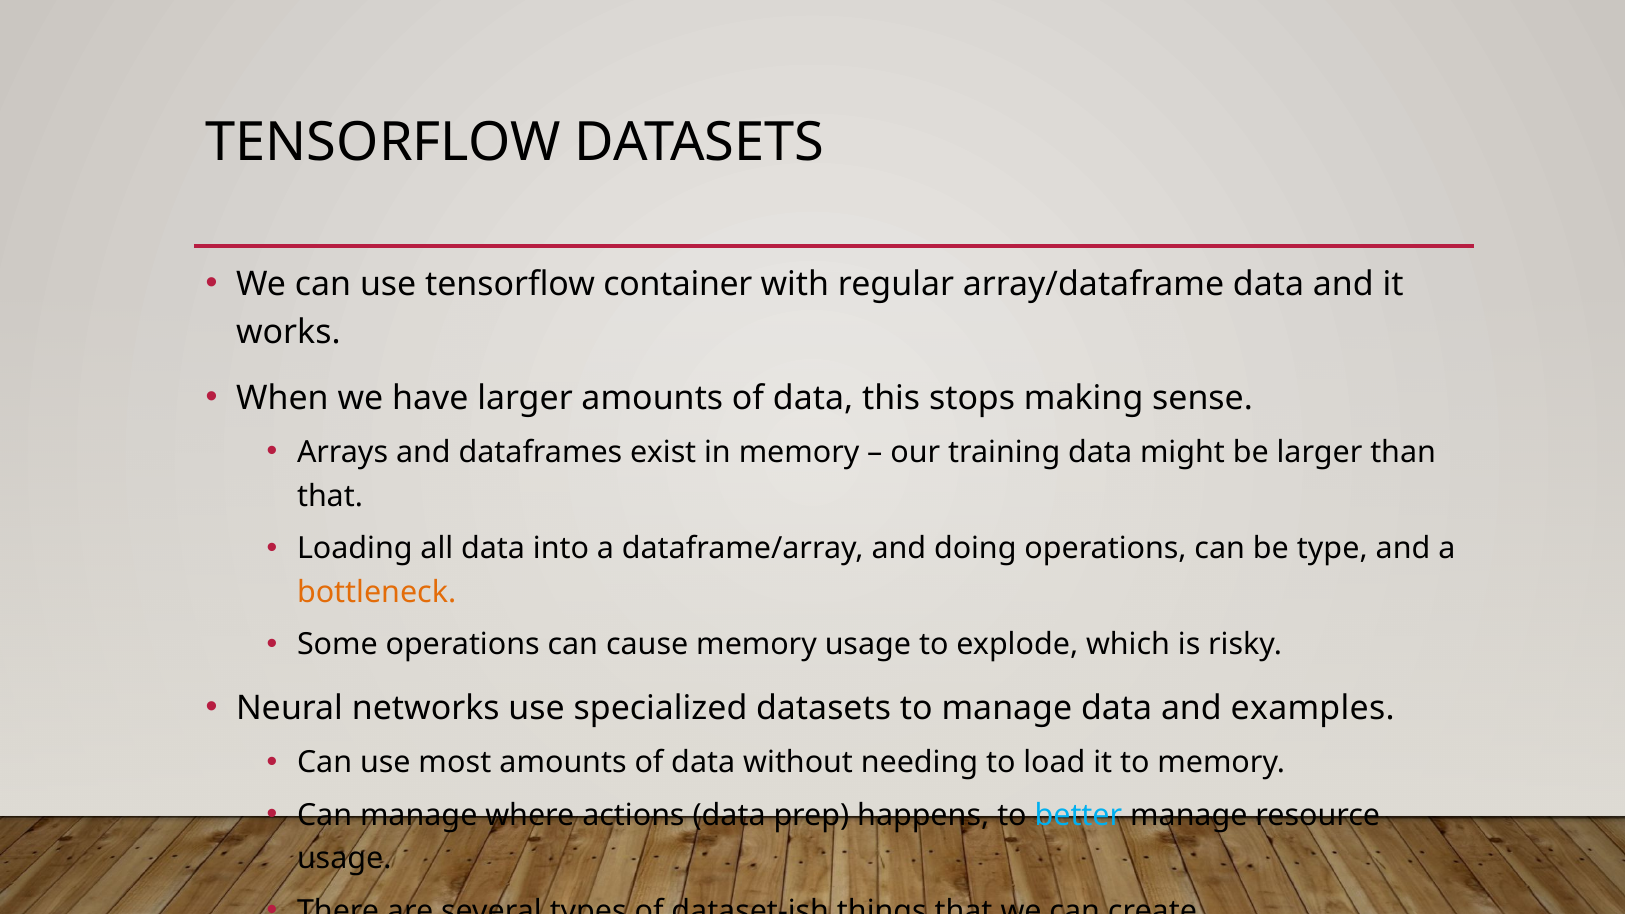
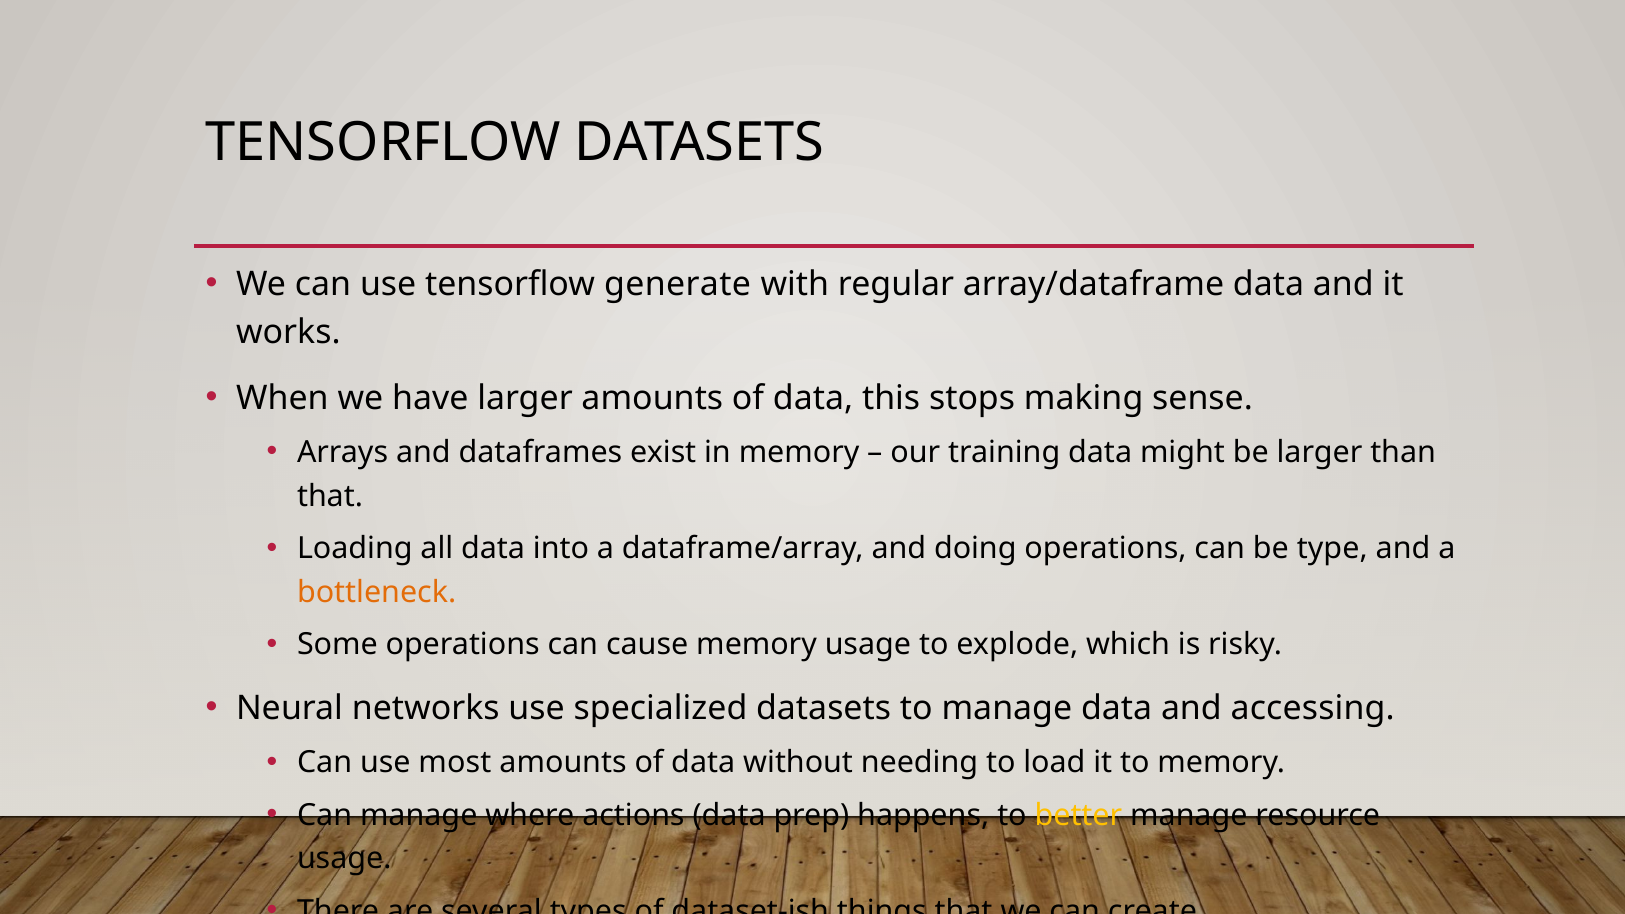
container: container -> generate
examples: examples -> accessing
better colour: light blue -> yellow
